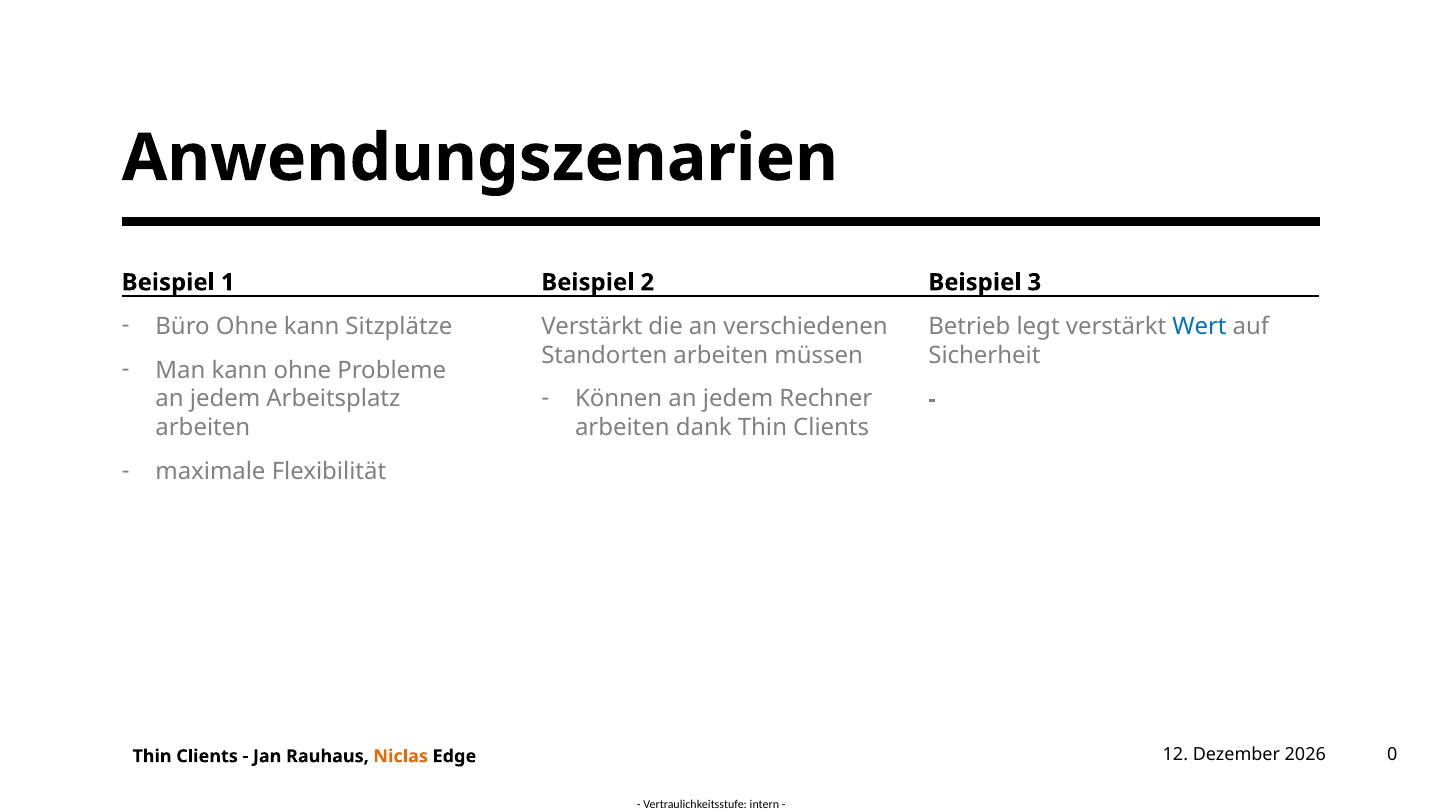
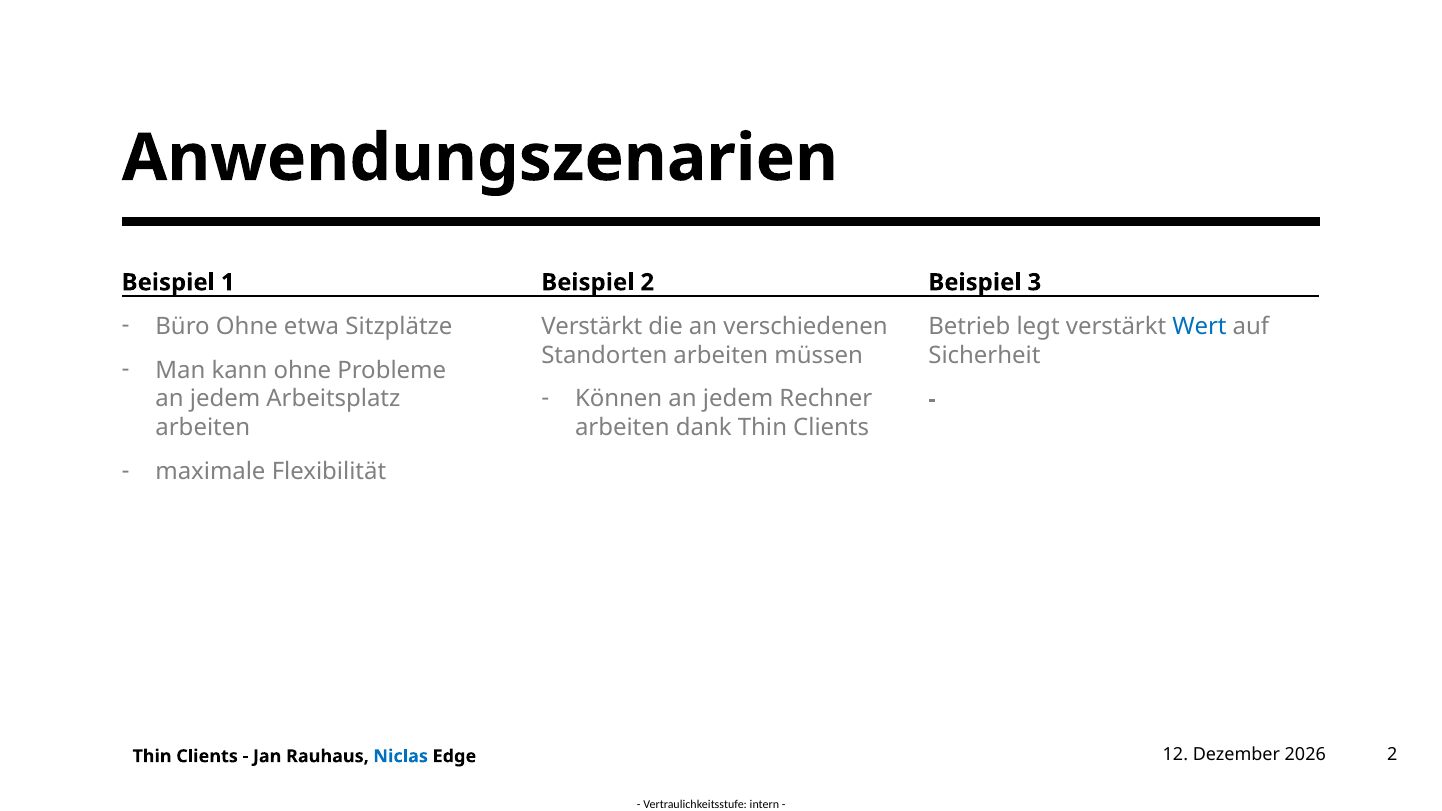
Ohne kann: kann -> etwa
Niclas colour: orange -> blue
Edge 0: 0 -> 2
